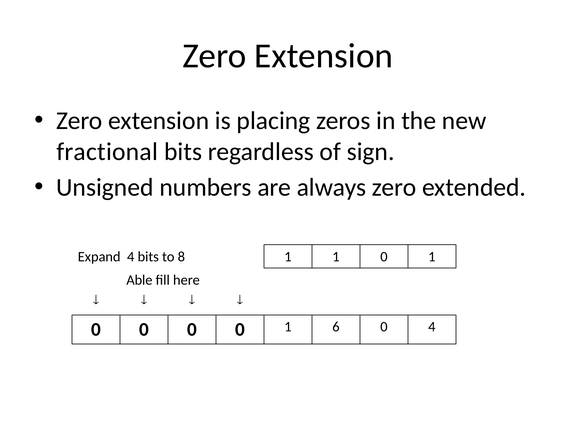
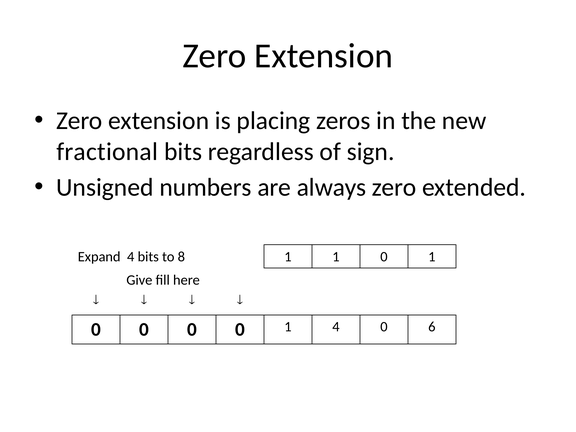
Able: Able -> Give
1 6: 6 -> 4
0 4: 4 -> 6
